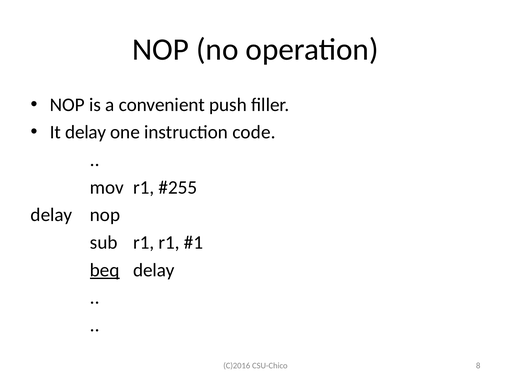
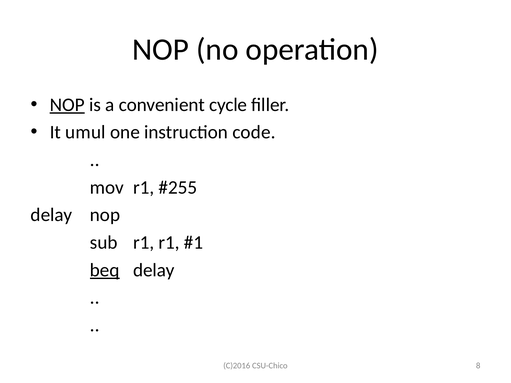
NOP at (67, 105) underline: none -> present
push: push -> cycle
It delay: delay -> umul
